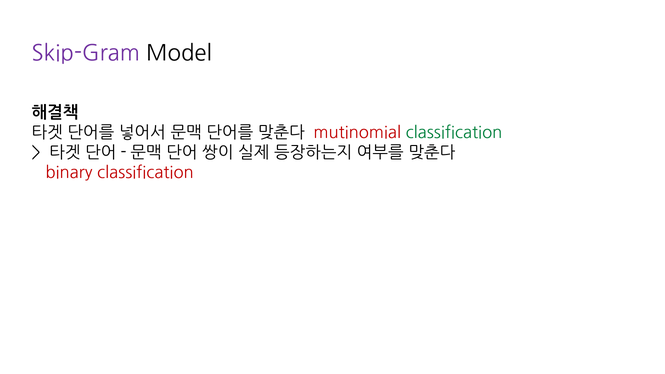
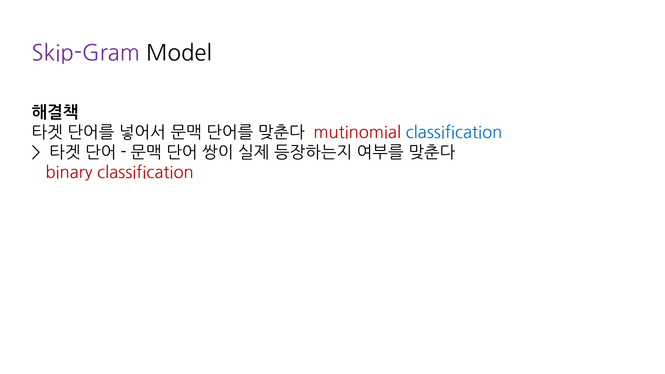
classification at (454, 133) colour: green -> blue
